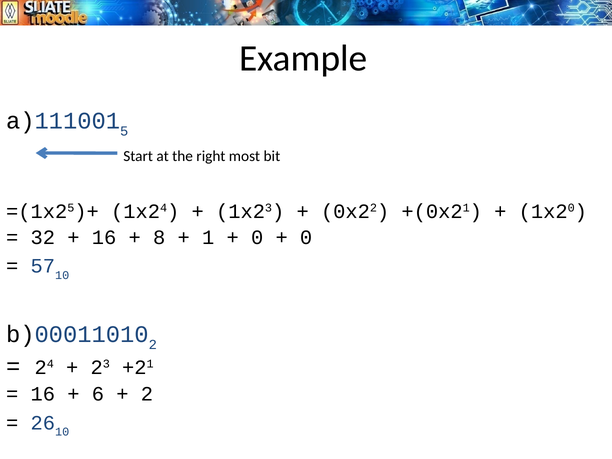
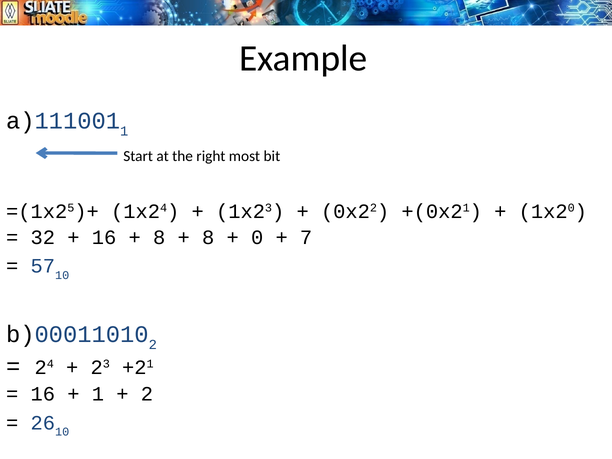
5 at (124, 131): 5 -> 1
1 at (208, 237): 1 -> 8
0 at (306, 237): 0 -> 7
6 at (98, 394): 6 -> 1
